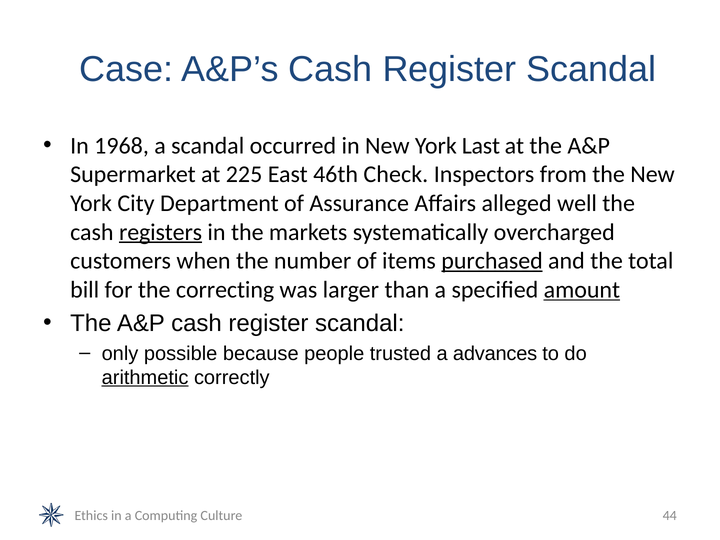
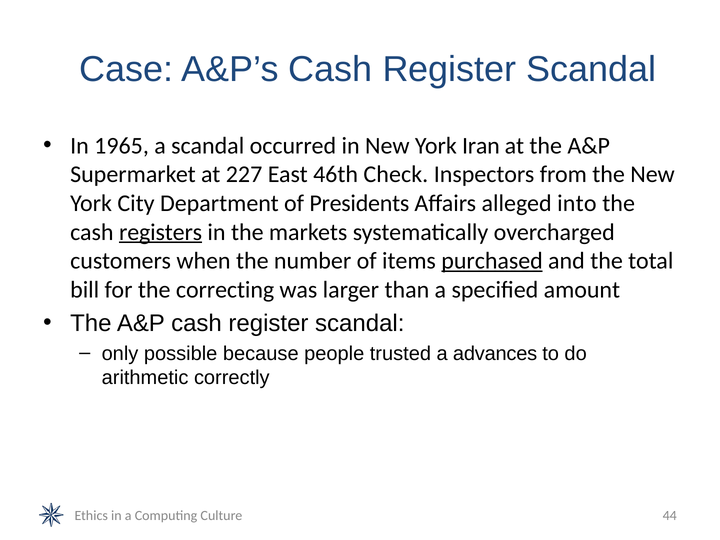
1968: 1968 -> 1965
Last: Last -> Iran
225: 225 -> 227
Assurance: Assurance -> Presidents
well: well -> into
amount underline: present -> none
arithmetic underline: present -> none
